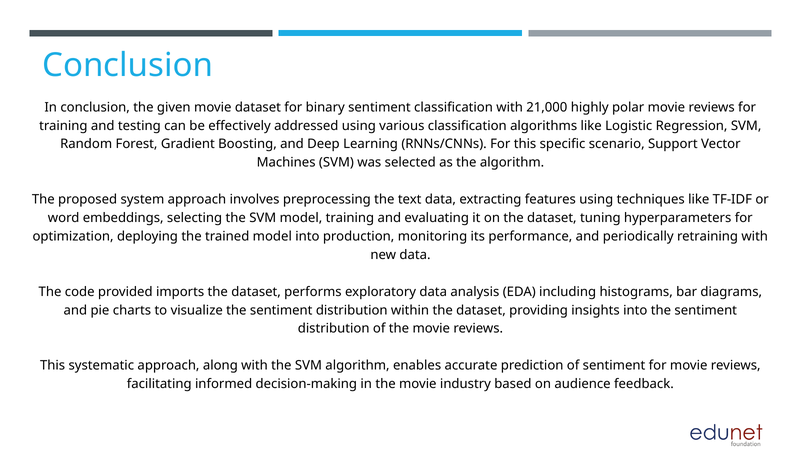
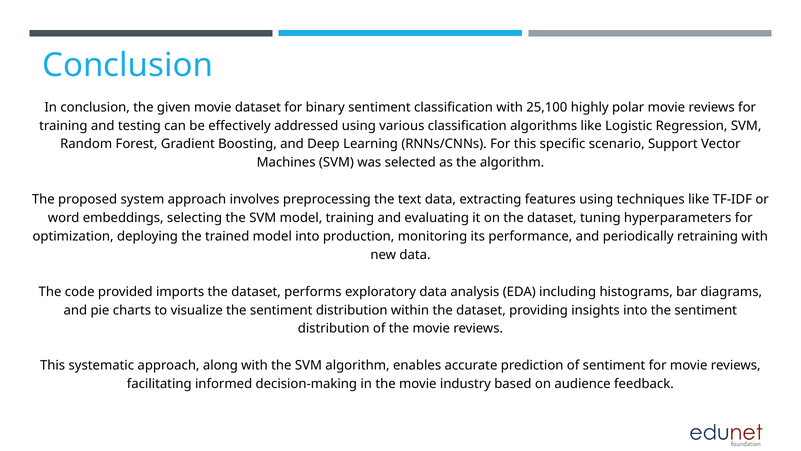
21,000: 21,000 -> 25,100
